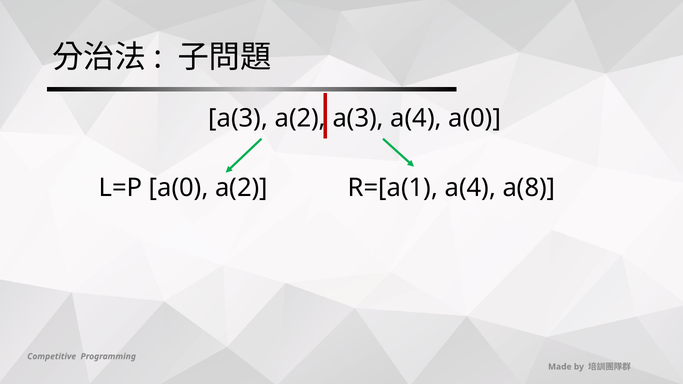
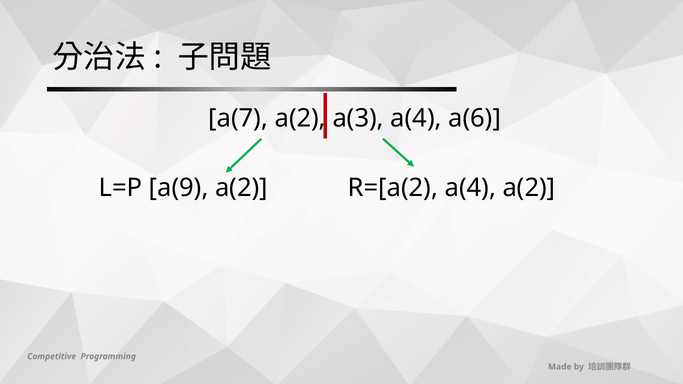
a(3 at (238, 119): a(3 -> a(7
a(4 a(0: a(0 -> a(6
L=P a(0: a(0 -> a(9
R=[a(1: R=[a(1 -> R=[a(2
a(4 a(8: a(8 -> a(2
